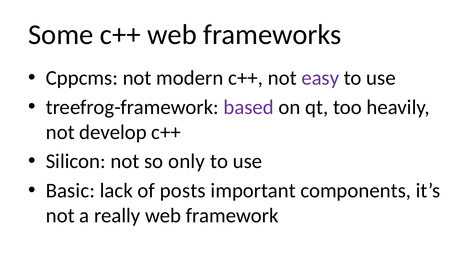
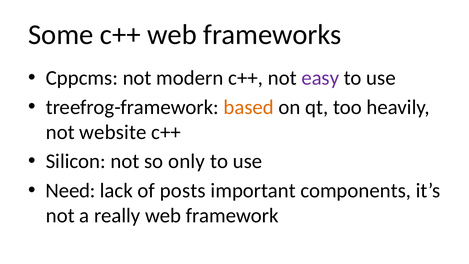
based colour: purple -> orange
develop: develop -> website
Basic: Basic -> Need
